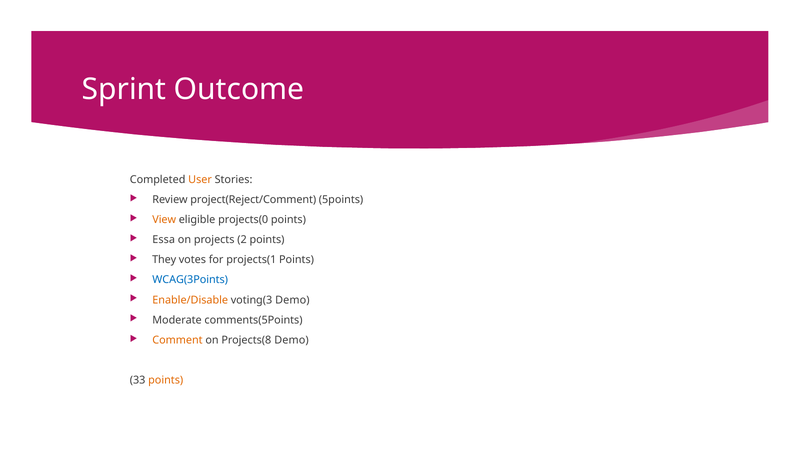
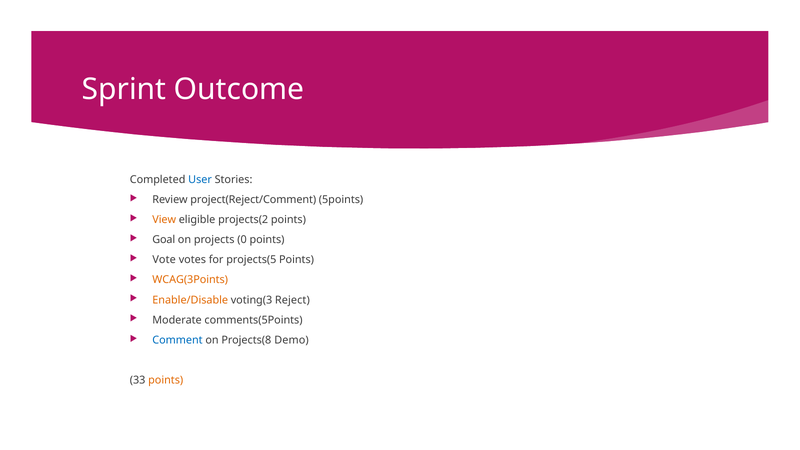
User colour: orange -> blue
projects(0: projects(0 -> projects(2
Essa: Essa -> Goal
2: 2 -> 0
They: They -> Vote
projects(1: projects(1 -> projects(5
WCAG(3Points colour: blue -> orange
voting(3 Demo: Demo -> Reject
Comment colour: orange -> blue
